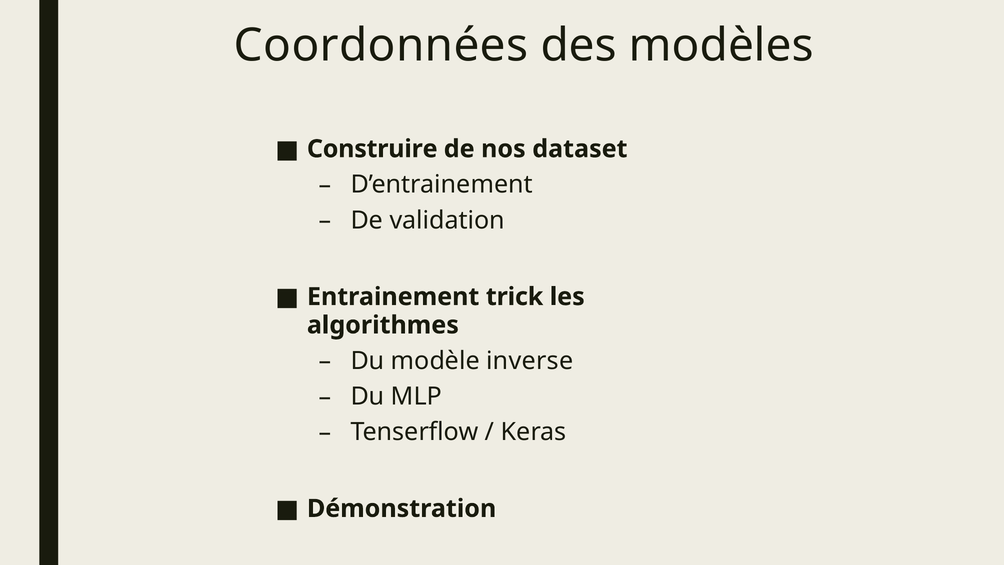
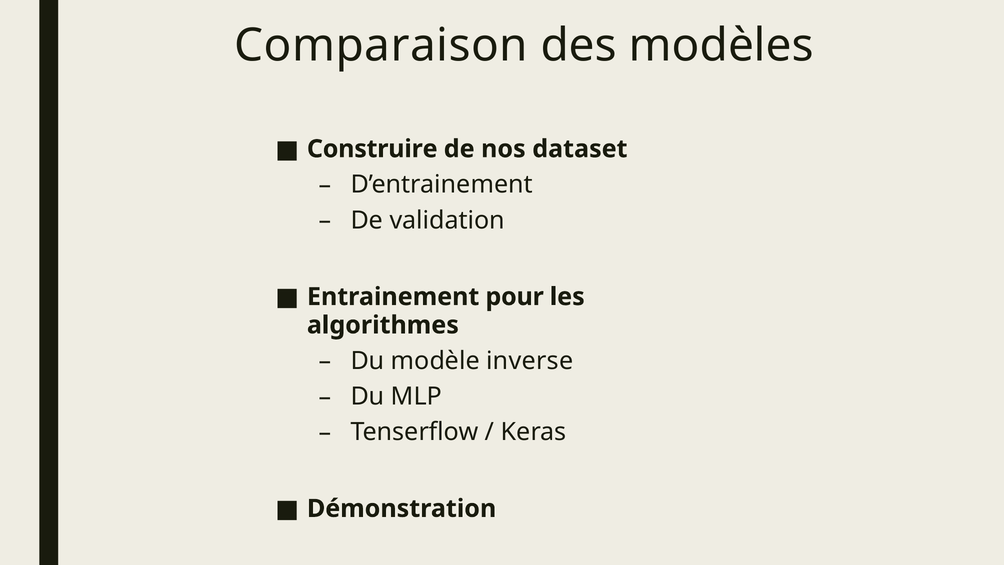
Coordonnées: Coordonnées -> Comparaison
trick: trick -> pour
